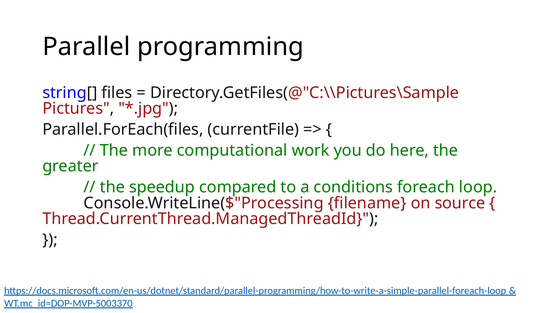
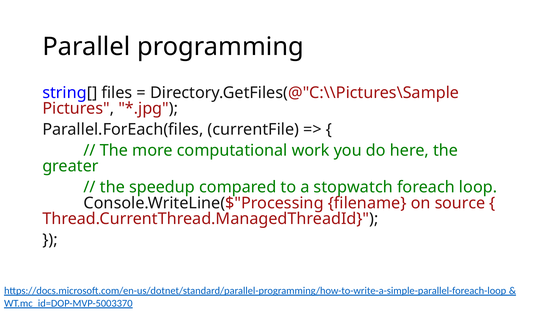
conditions: conditions -> stopwatch
